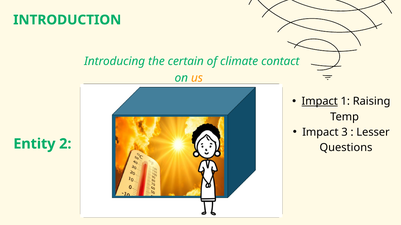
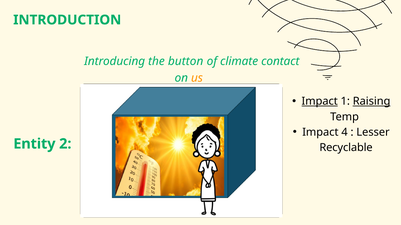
certain: certain -> button
Raising underline: none -> present
3: 3 -> 4
Questions: Questions -> Recyclable
